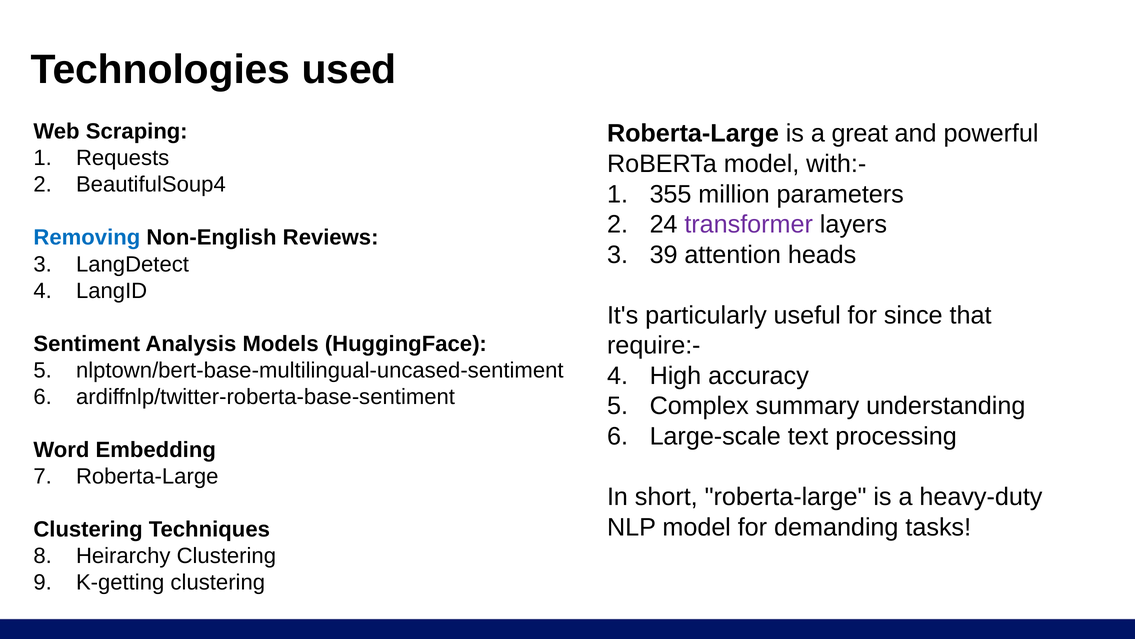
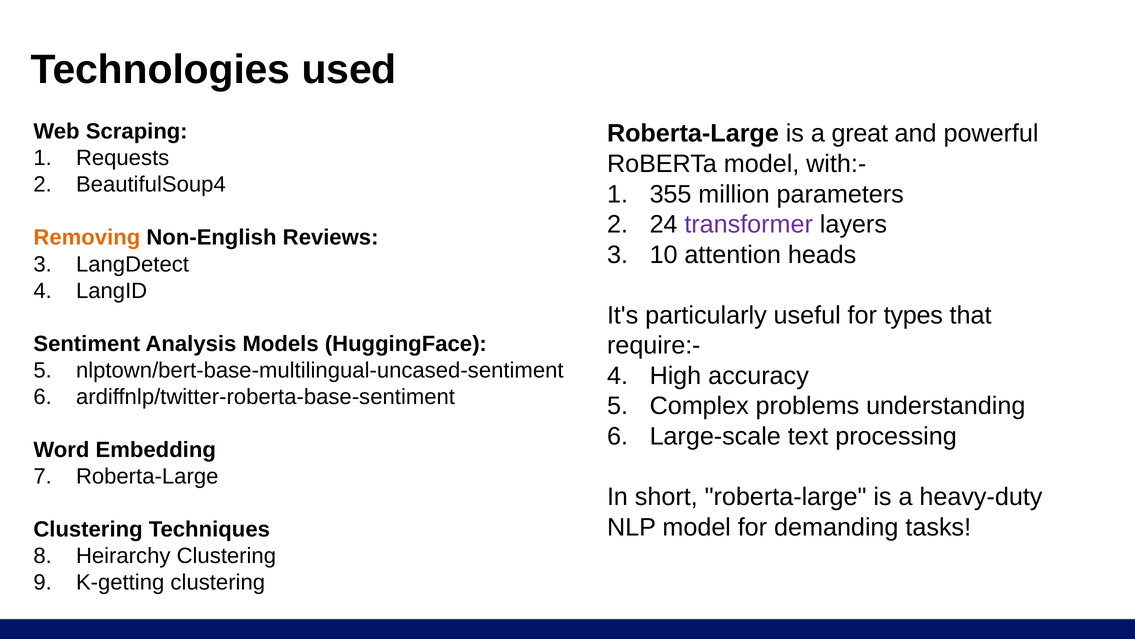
Removing colour: blue -> orange
39: 39 -> 10
since: since -> types
summary: summary -> problems
